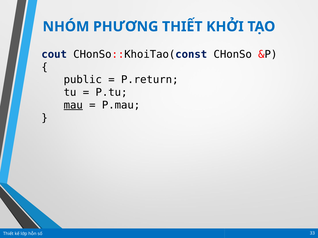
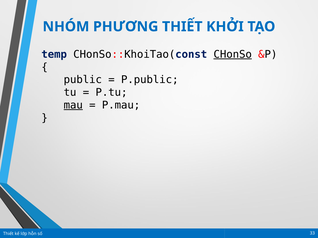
cout: cout -> temp
CHonSo underline: none -> present
P.return: P.return -> P.public
